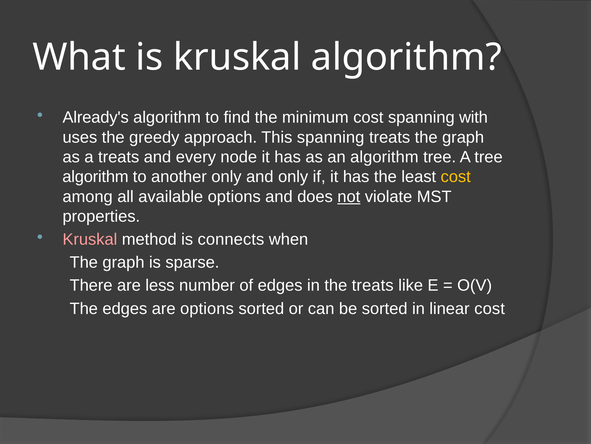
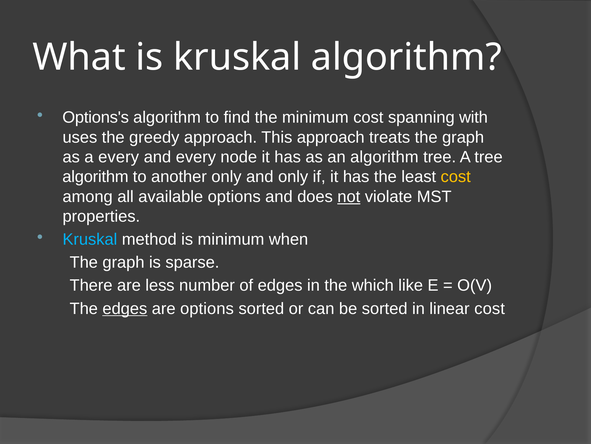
Already's: Already's -> Options's
This spanning: spanning -> approach
a treats: treats -> every
Kruskal at (90, 239) colour: pink -> light blue
is connects: connects -> minimum
the treats: treats -> which
edges at (125, 308) underline: none -> present
